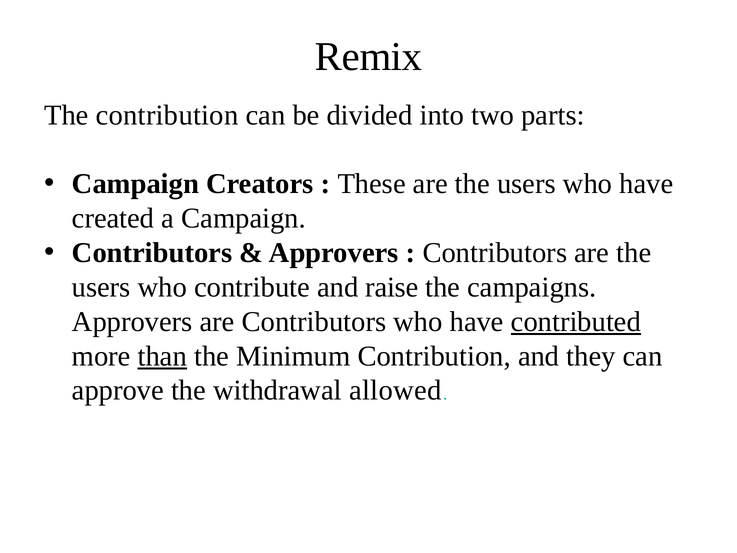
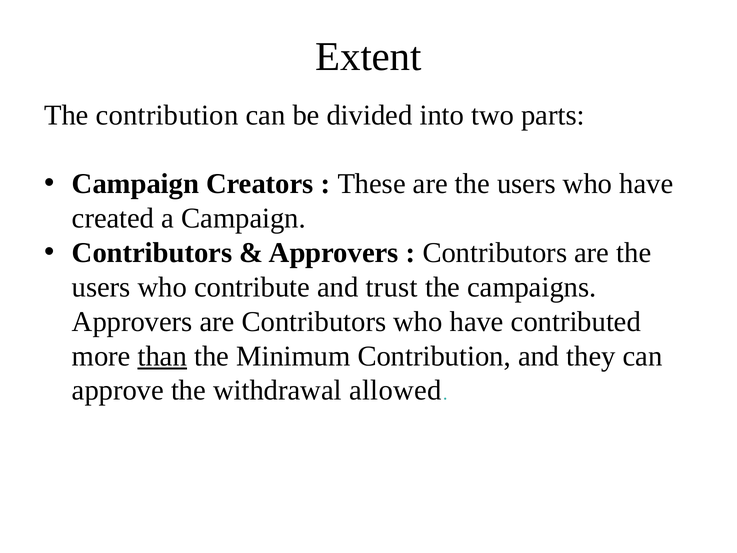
Remix: Remix -> Extent
raise: raise -> trust
contributed underline: present -> none
